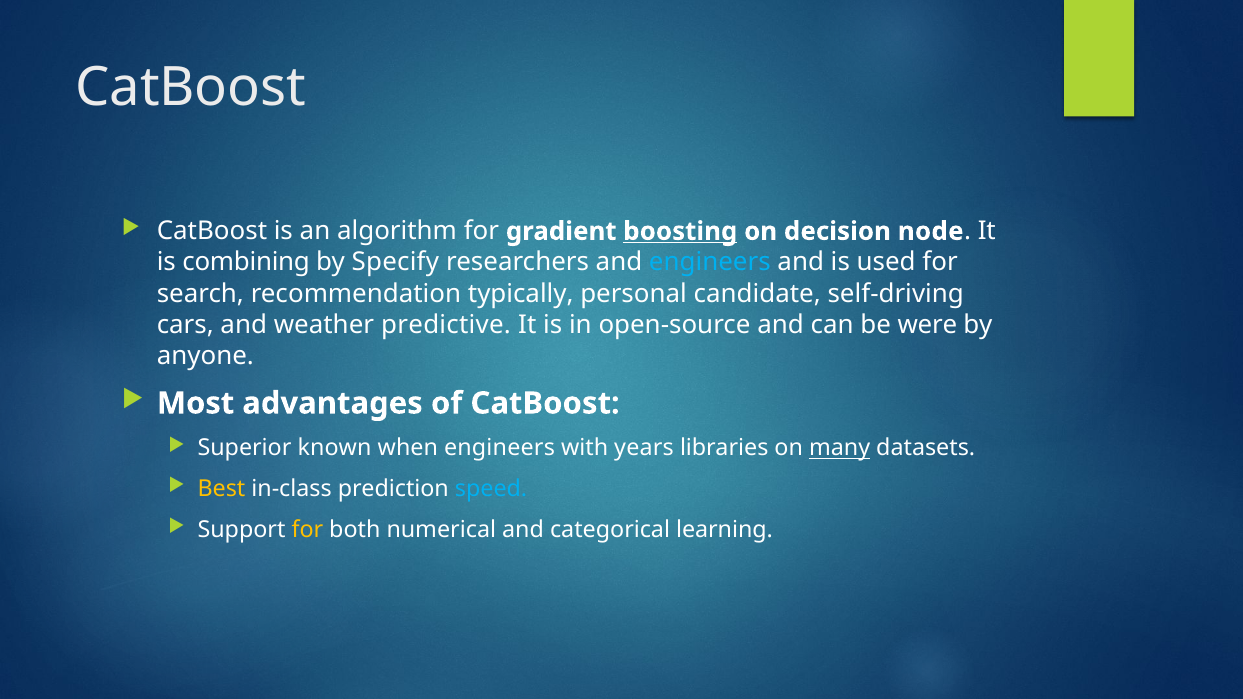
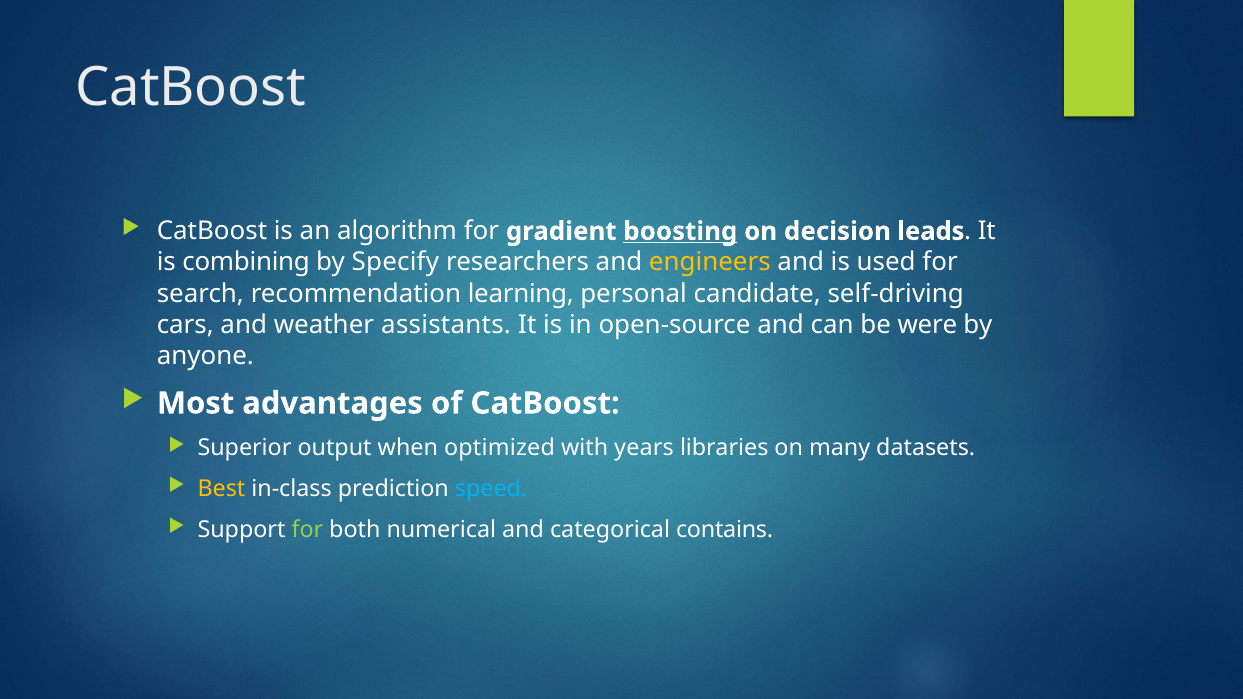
node: node -> leads
engineers at (710, 262) colour: light blue -> yellow
typically: typically -> learning
predictive: predictive -> assistants
known: known -> output
when engineers: engineers -> optimized
many underline: present -> none
for at (307, 530) colour: yellow -> light green
learning: learning -> contains
